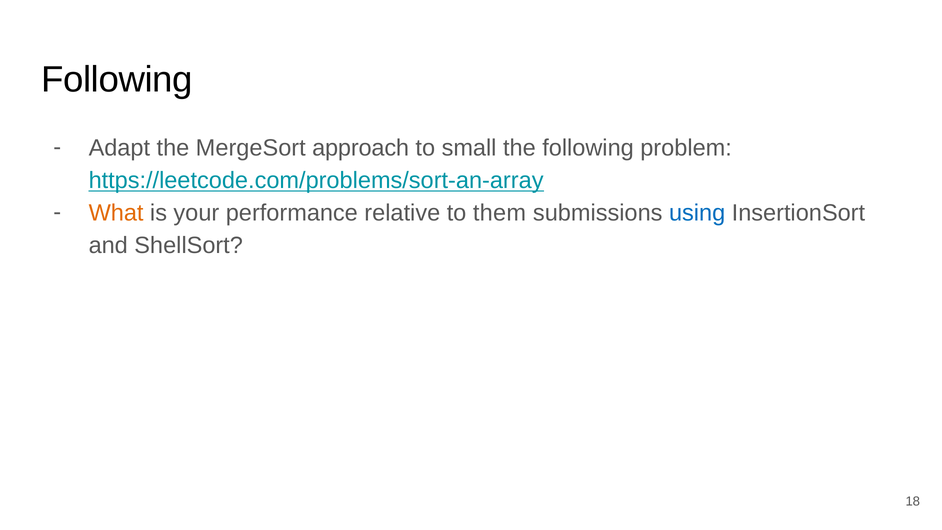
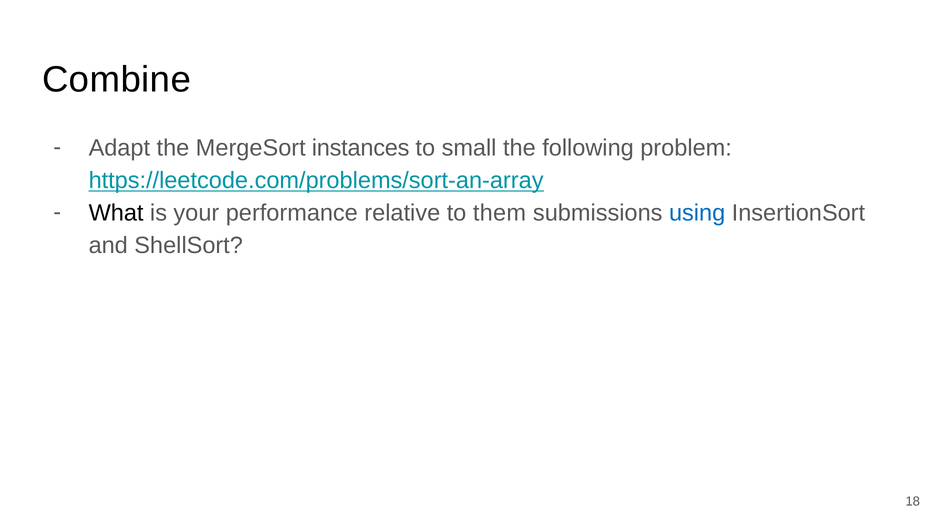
Following at (117, 80): Following -> Combine
approach: approach -> instances
What colour: orange -> black
